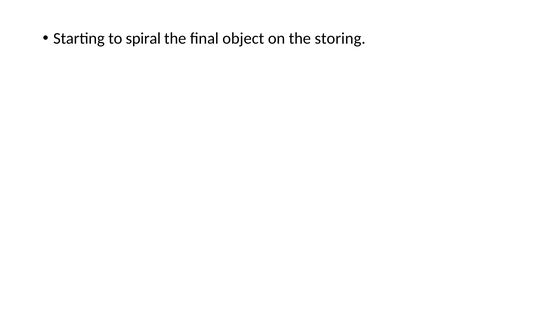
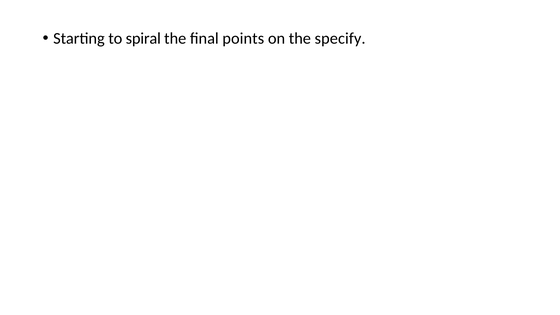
object: object -> points
storing: storing -> specify
